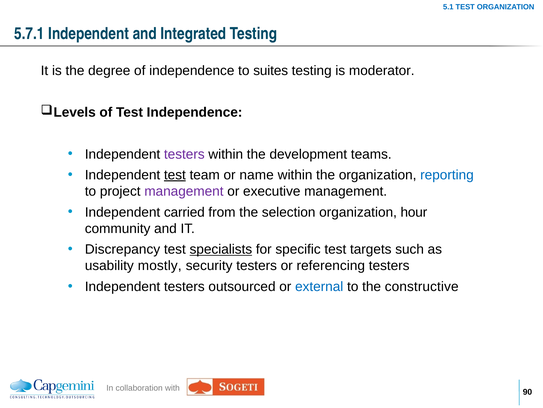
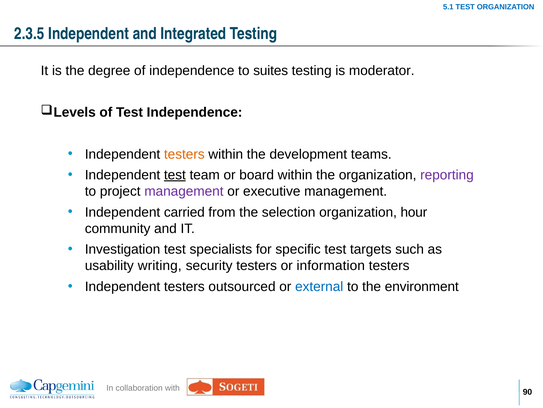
5.7.1: 5.7.1 -> 2.3.5
testers at (184, 154) colour: purple -> orange
name: name -> board
reporting colour: blue -> purple
Discrepancy: Discrepancy -> Investigation
specialists underline: present -> none
mostly: mostly -> writing
referencing: referencing -> information
constructive: constructive -> environment
